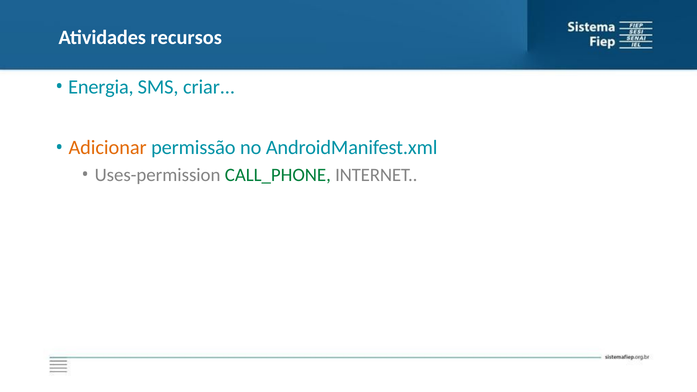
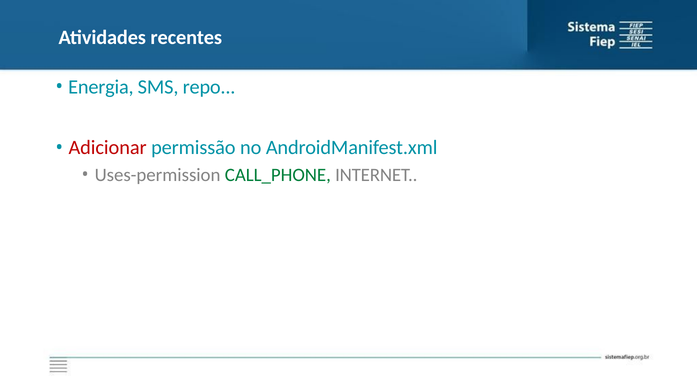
recursos: recursos -> recentes
criar: criar -> repo
Adicionar colour: orange -> red
